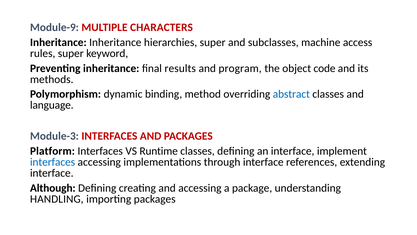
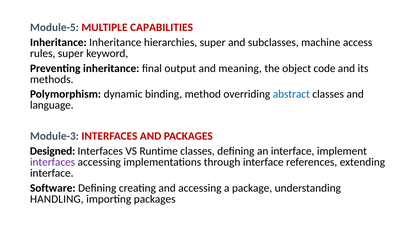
Module-9: Module-9 -> Module-5
CHARACTERS: CHARACTERS -> CAPABILITIES
results: results -> output
program: program -> meaning
Platform: Platform -> Designed
interfaces at (53, 162) colour: blue -> purple
Although: Although -> Software
